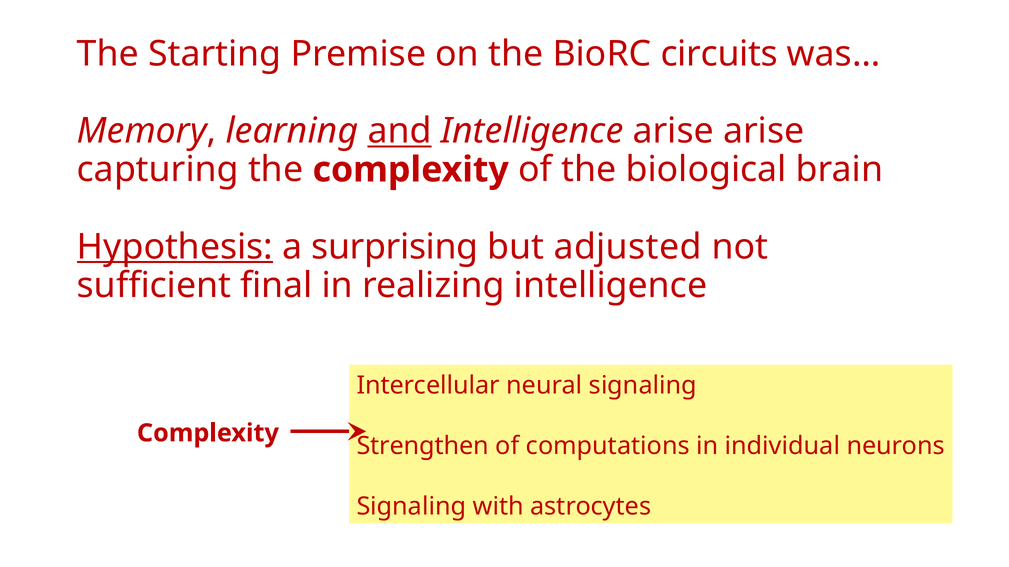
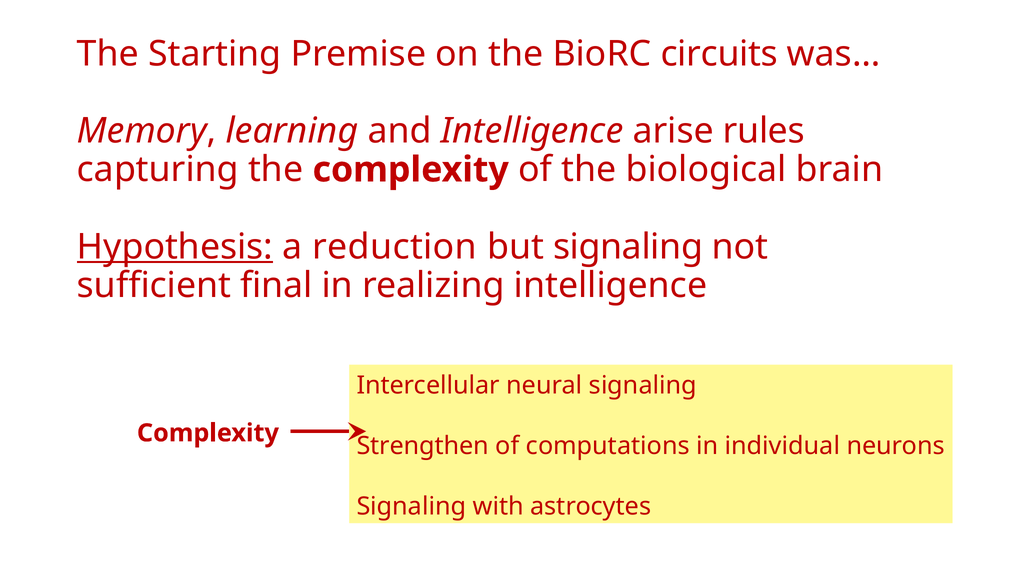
and underline: present -> none
arise arise: arise -> rules
surprising: surprising -> reduction
but adjusted: adjusted -> signaling
